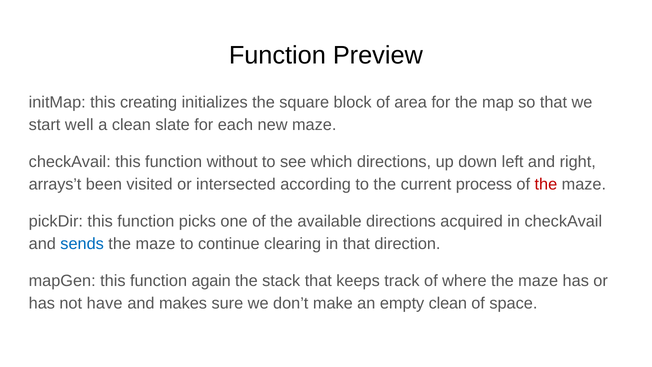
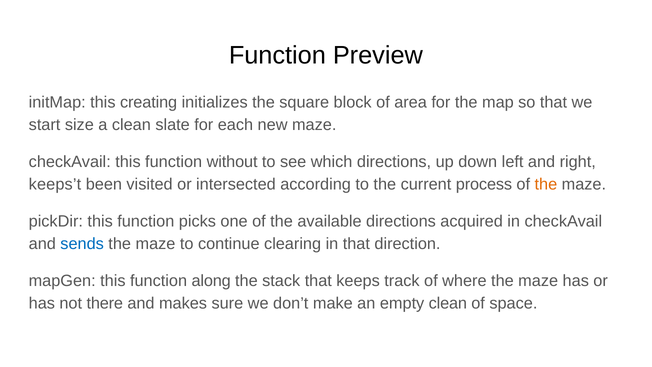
well: well -> size
arrays’t: arrays’t -> keeps’t
the at (546, 184) colour: red -> orange
again: again -> along
have: have -> there
